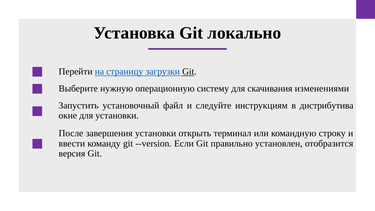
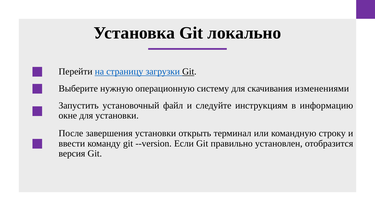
дистрибутива: дистрибутива -> информацию
